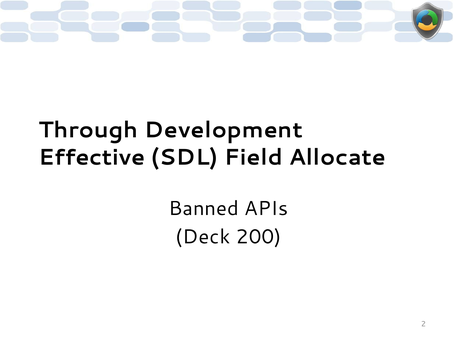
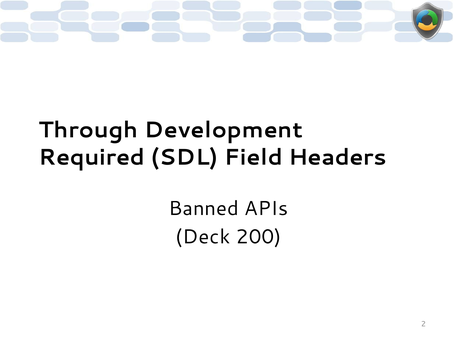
Effective: Effective -> Required
Allocate: Allocate -> Headers
